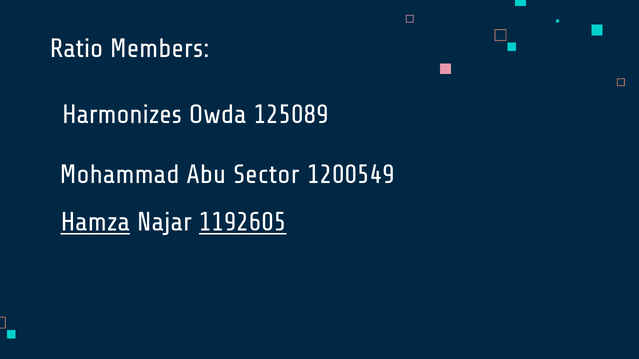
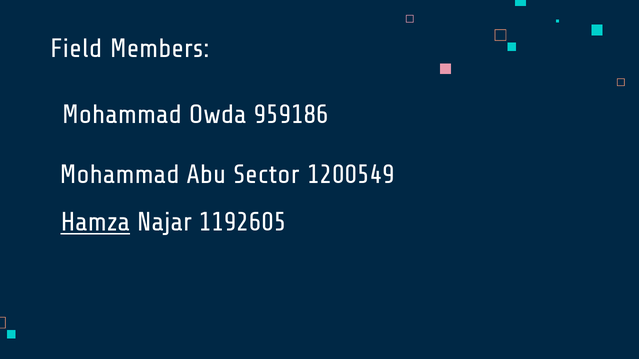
Ratio: Ratio -> Field
Harmonizes at (122, 115): Harmonizes -> Mohammad
125089: 125089 -> 959186
1192605 underline: present -> none
